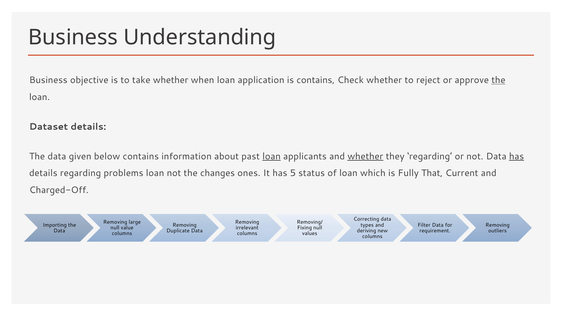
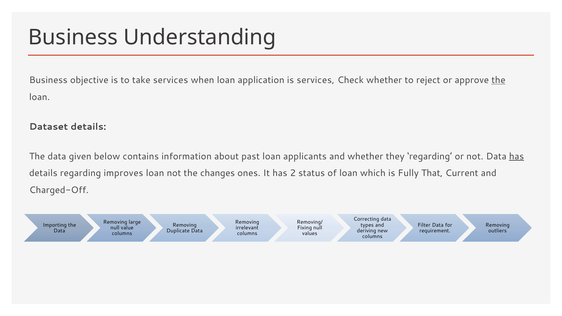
take whether: whether -> services
is contains: contains -> services
loan at (272, 156) underline: present -> none
whether at (365, 156) underline: present -> none
problems: problems -> improves
5: 5 -> 2
